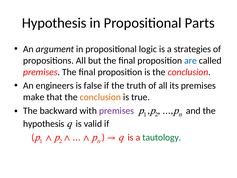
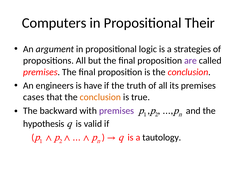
Hypothesis at (54, 23): Hypothesis -> Computers
Parts: Parts -> Their
are colour: blue -> purple
false: false -> have
make: make -> cases
tautology colour: green -> black
